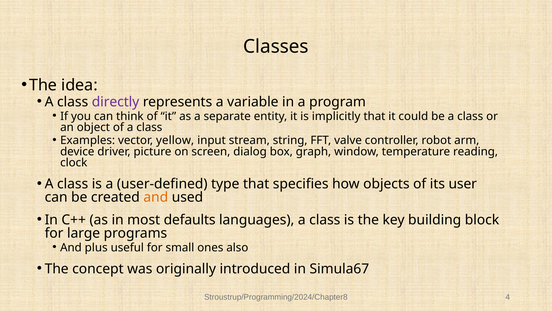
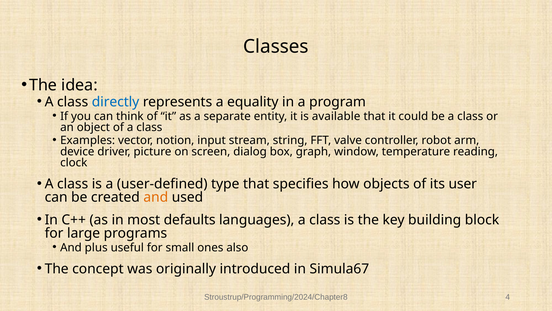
directly colour: purple -> blue
variable: variable -> equality
implicitly: implicitly -> available
yellow: yellow -> notion
